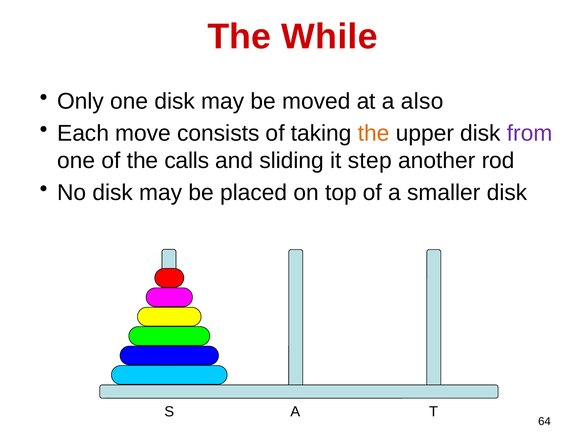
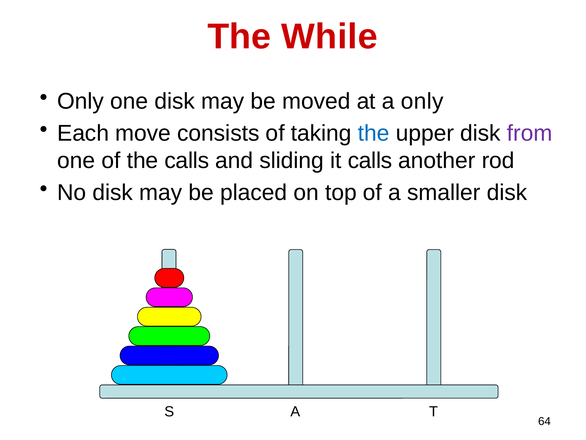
a also: also -> only
the at (374, 133) colour: orange -> blue
it step: step -> calls
